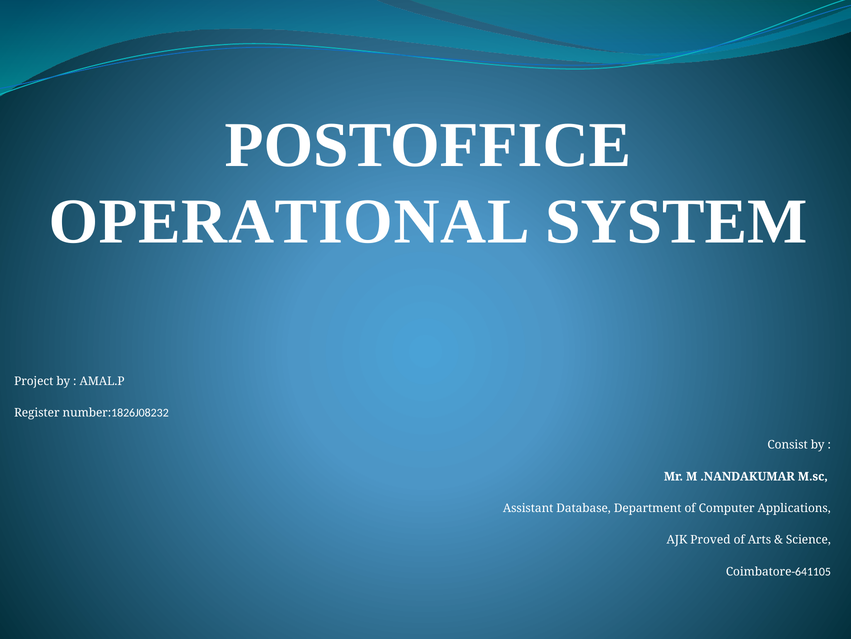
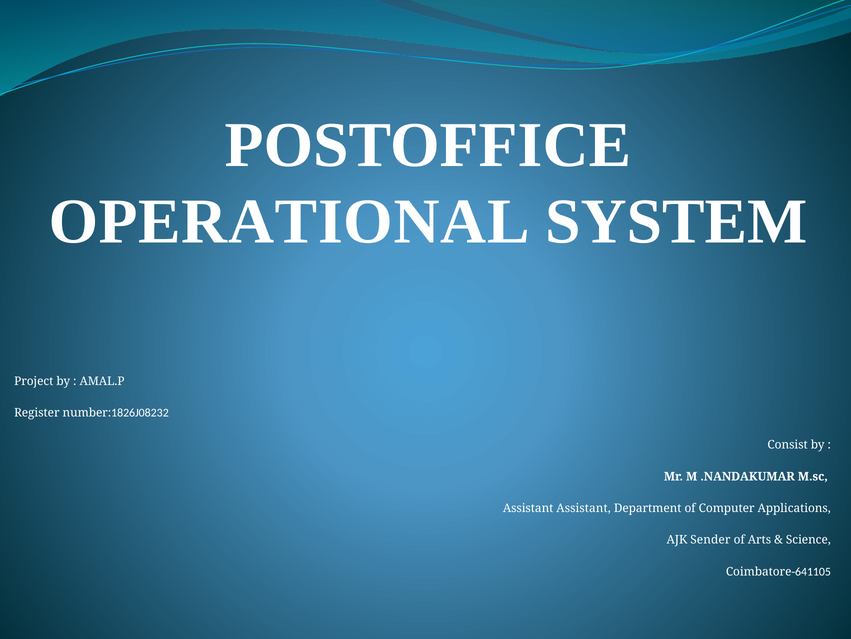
Assistant Database: Database -> Assistant
Proved: Proved -> Sender
